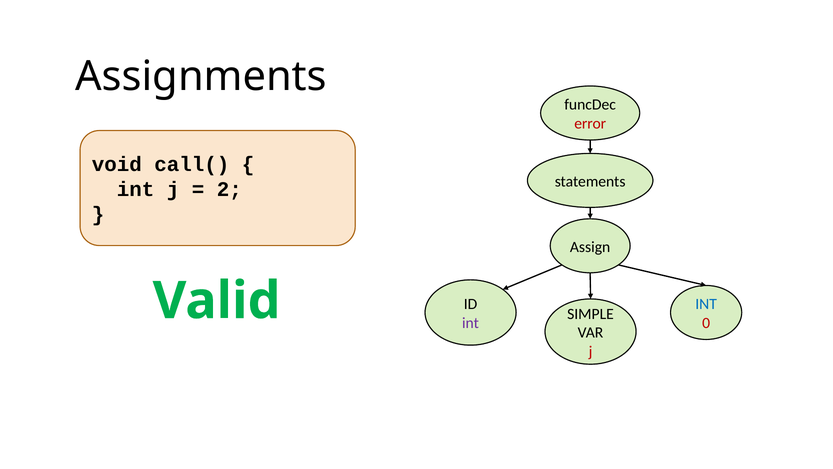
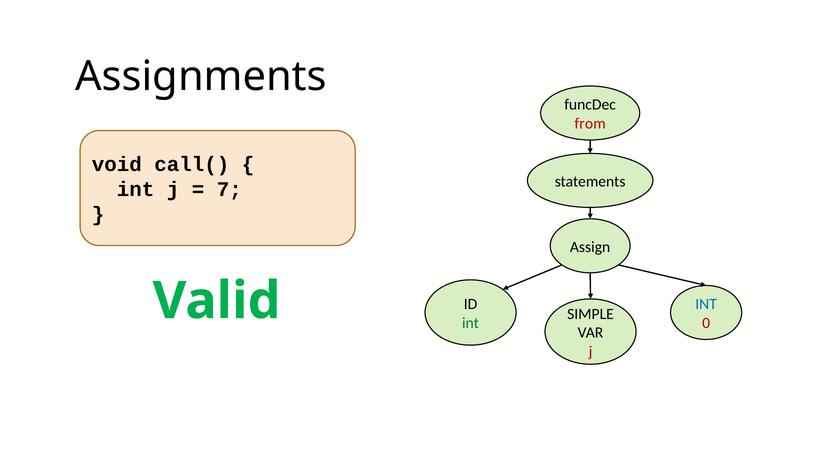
error: error -> from
2: 2 -> 7
int at (471, 323) colour: purple -> green
